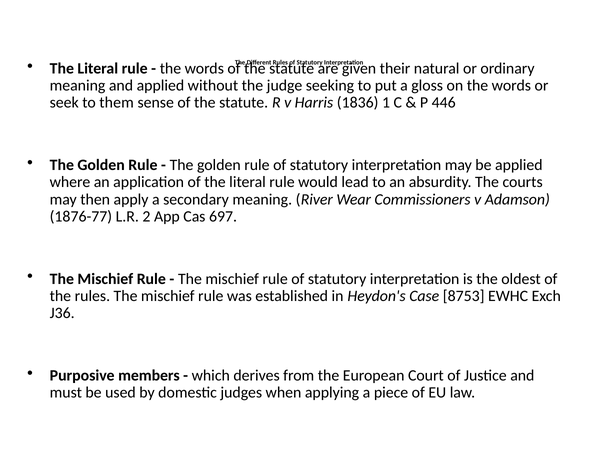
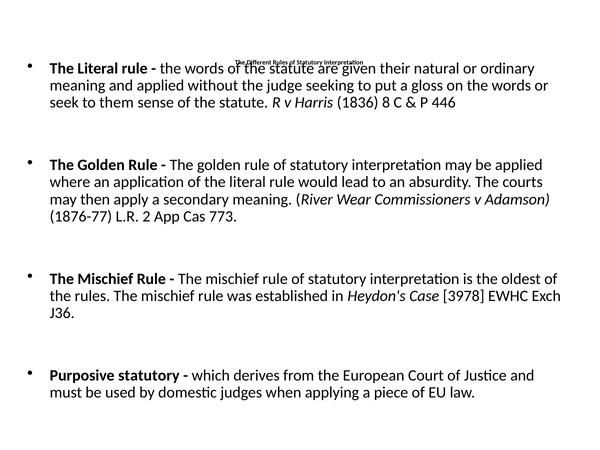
1: 1 -> 8
697: 697 -> 773
8753: 8753 -> 3978
Purposive members: members -> statutory
